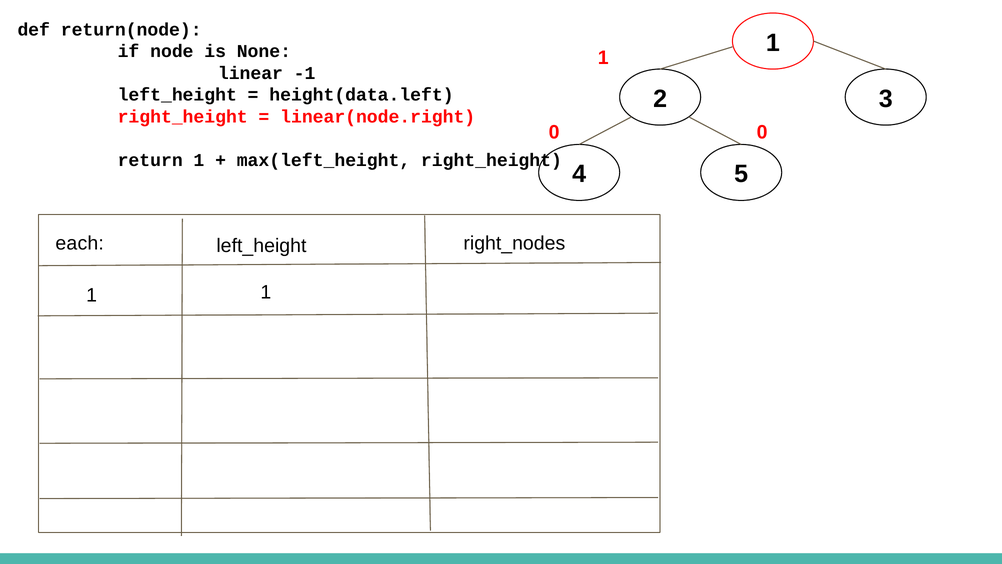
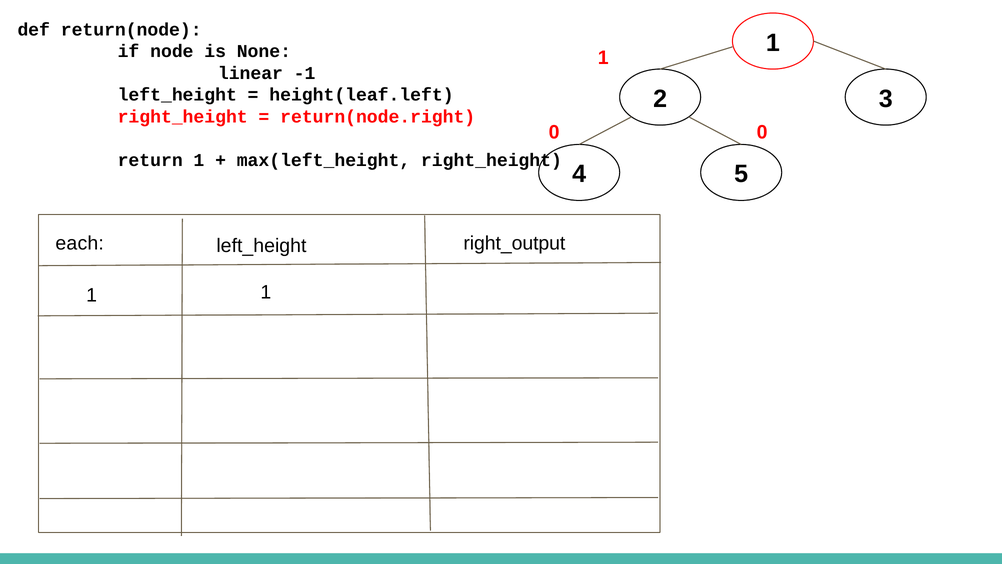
height(data.left: height(data.left -> height(leaf.left
linear(node.right: linear(node.right -> return(node.right
right_nodes: right_nodes -> right_output
